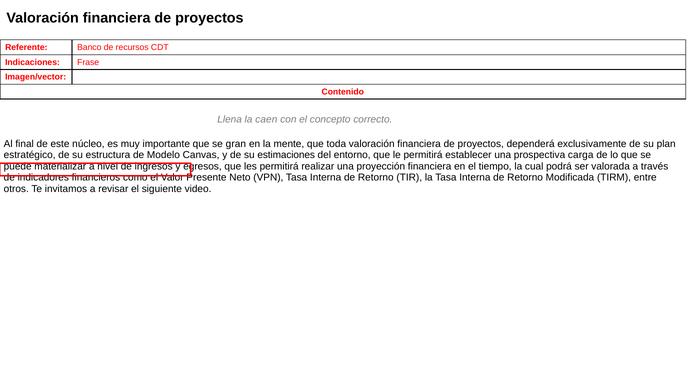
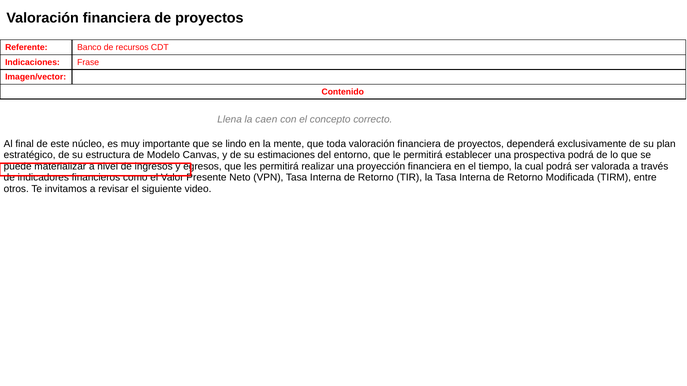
gran: gran -> lindo
prospectiva carga: carga -> podrá
